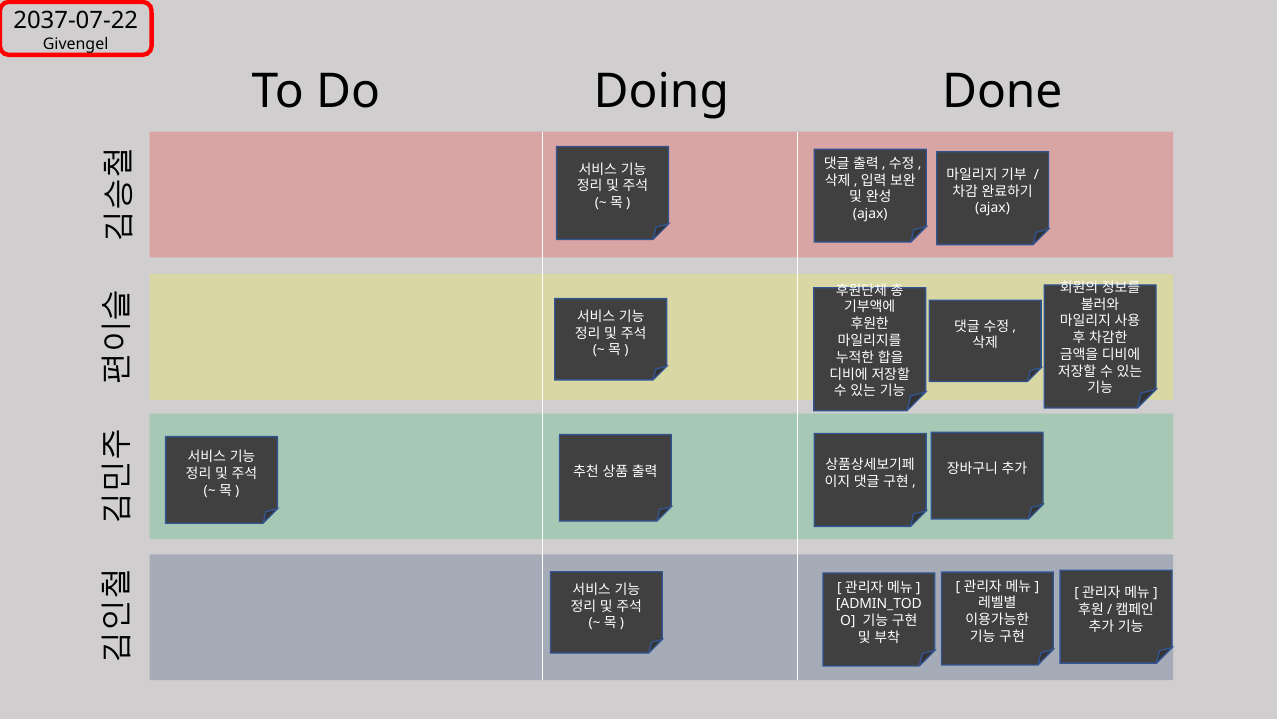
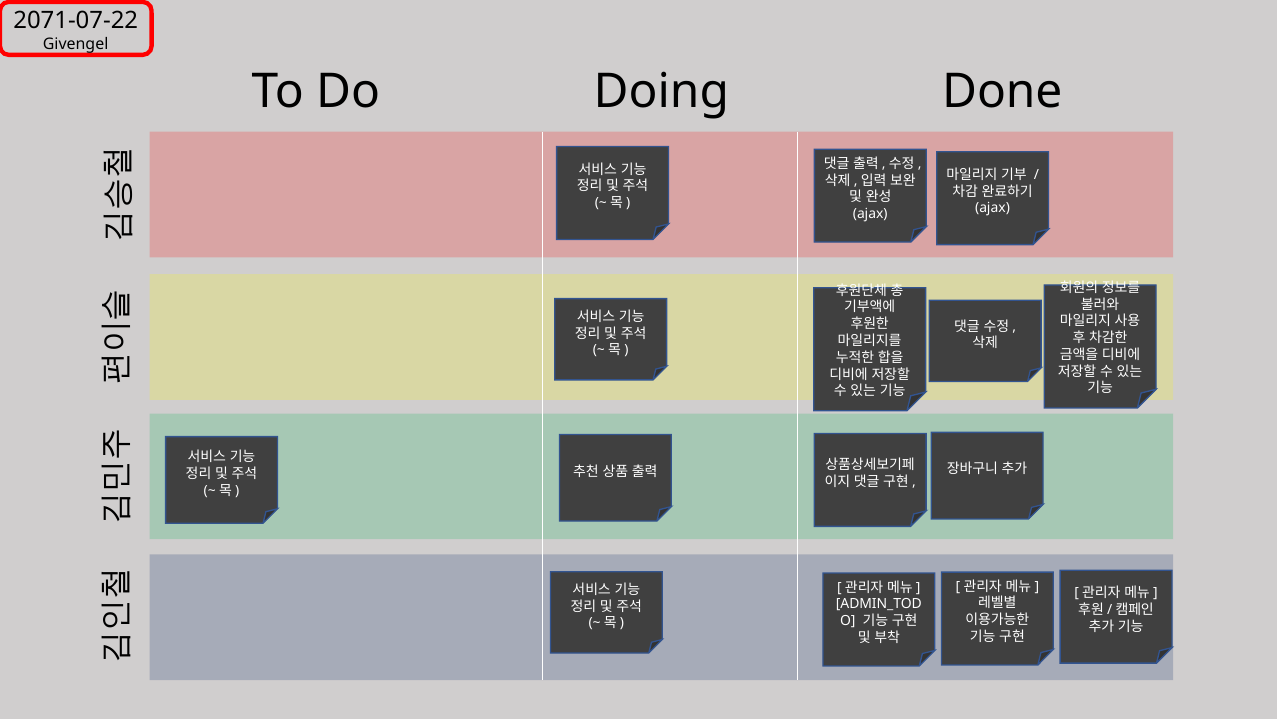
2037-07-22: 2037-07-22 -> 2071-07-22
